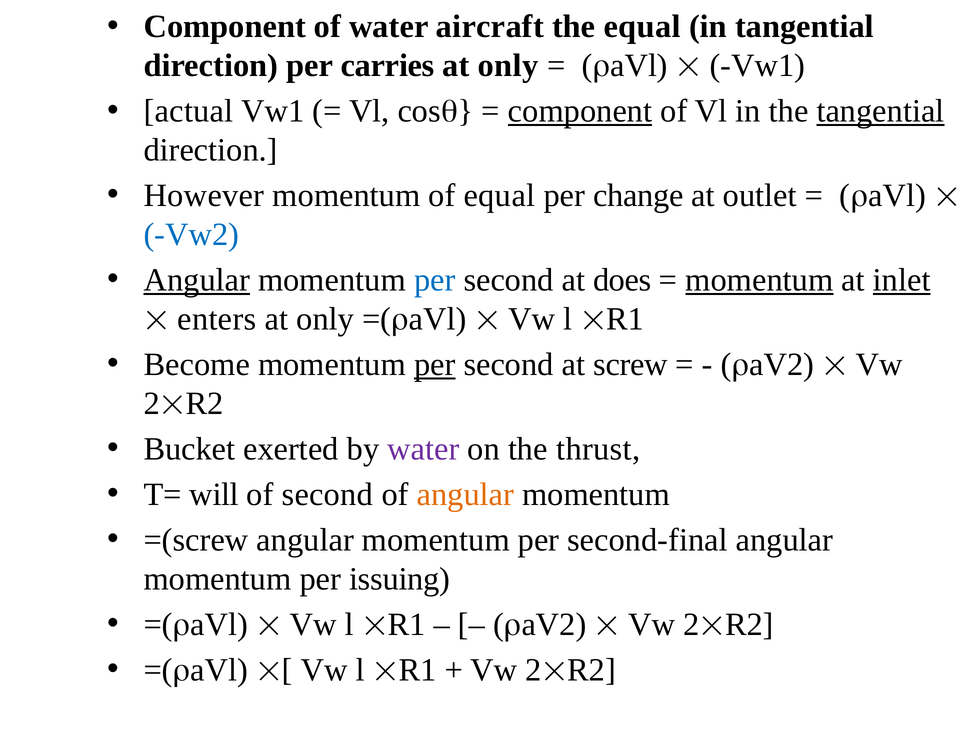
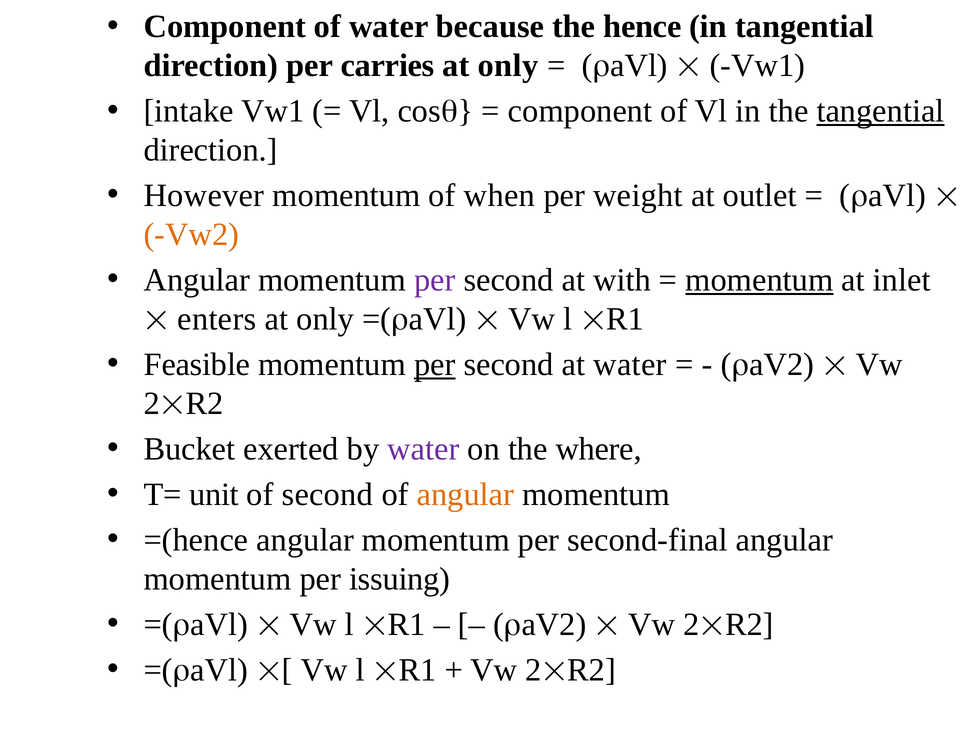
aircraft: aircraft -> because
the equal: equal -> hence
actual: actual -> intake
component at (580, 111) underline: present -> none
of equal: equal -> when
change: change -> weight
Vw2 colour: blue -> orange
Angular at (197, 280) underline: present -> none
per at (435, 280) colour: blue -> purple
does: does -> with
inlet underline: present -> none
Become: Become -> Feasible
at screw: screw -> water
thrust: thrust -> where
will: will -> unit
=(screw: =(screw -> =(hence
